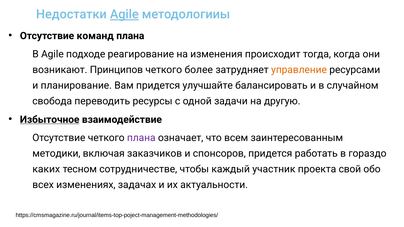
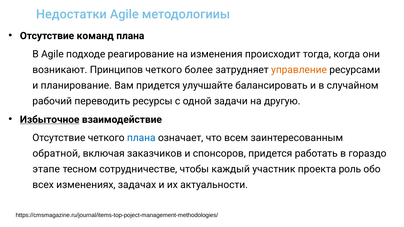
Agile at (124, 14) underline: present -> none
свобода: свобода -> рабочий
плана at (141, 138) colour: purple -> blue
методики: методики -> обратной
каких: каких -> этапе
свой: свой -> роль
